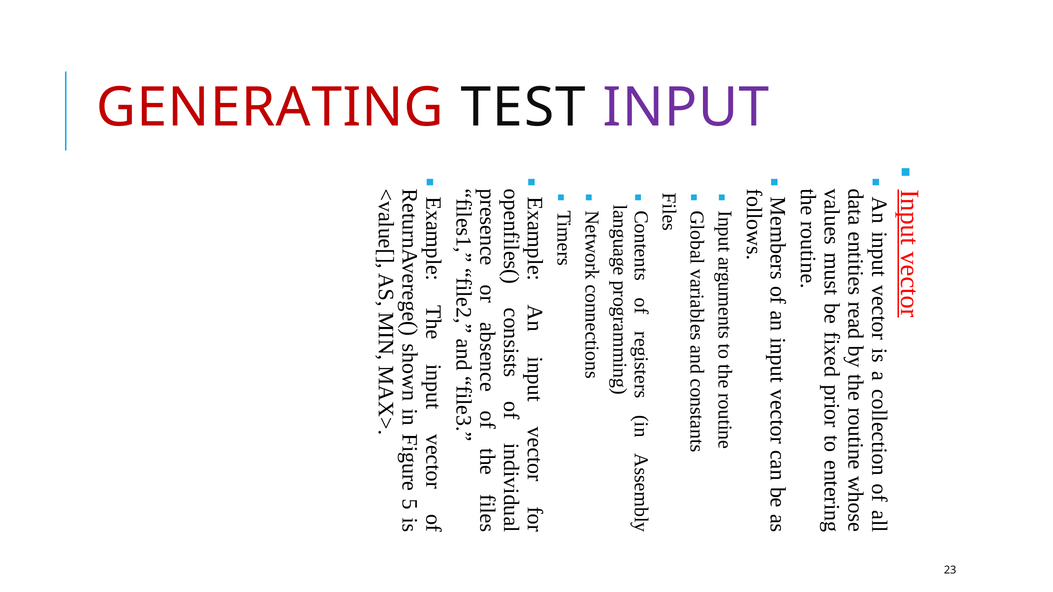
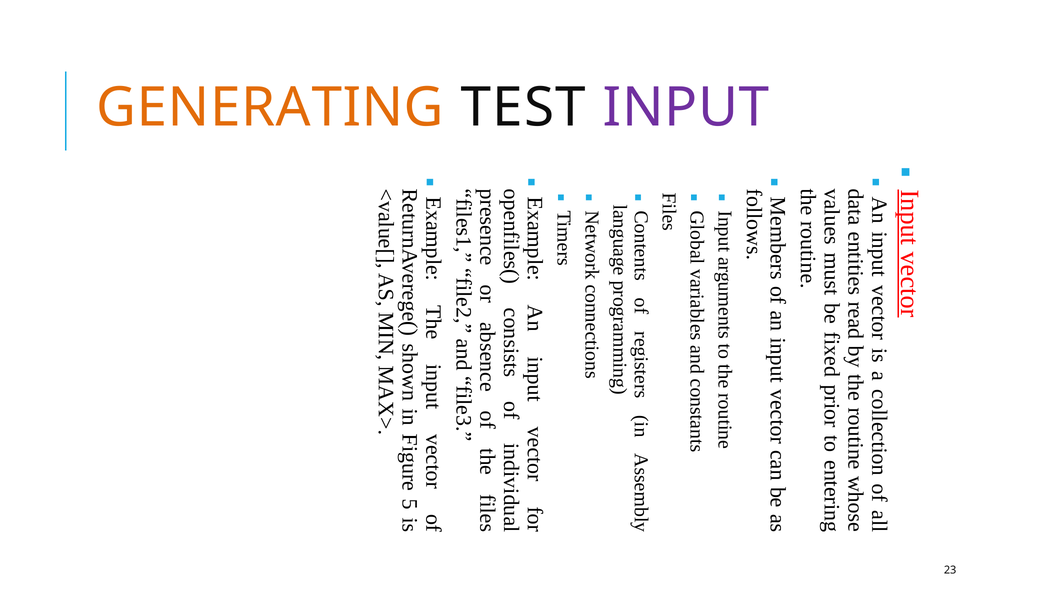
GENERATING colour: red -> orange
